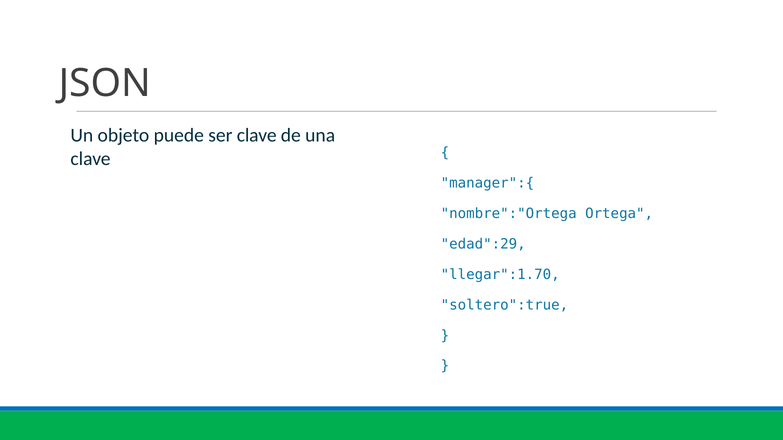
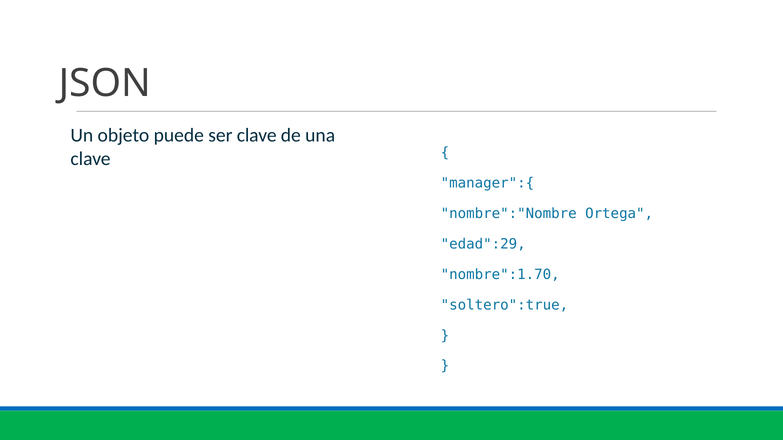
nombre":"Ortega: nombre":"Ortega -> nombre":"Nombre
llegar":1.70: llegar":1.70 -> nombre":1.70
